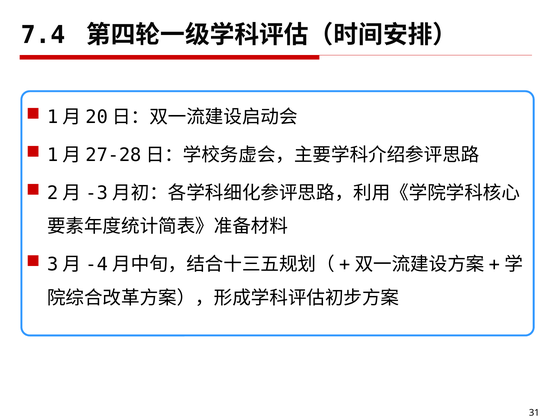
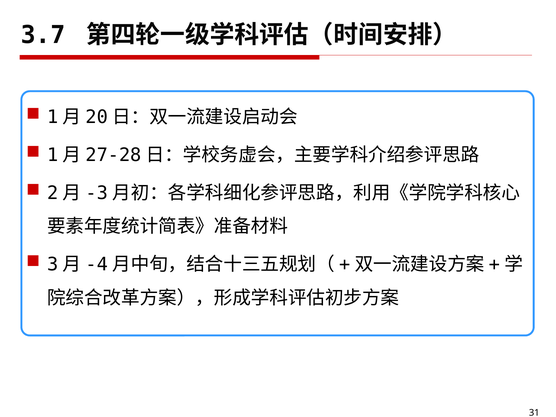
7.4: 7.4 -> 3.7
